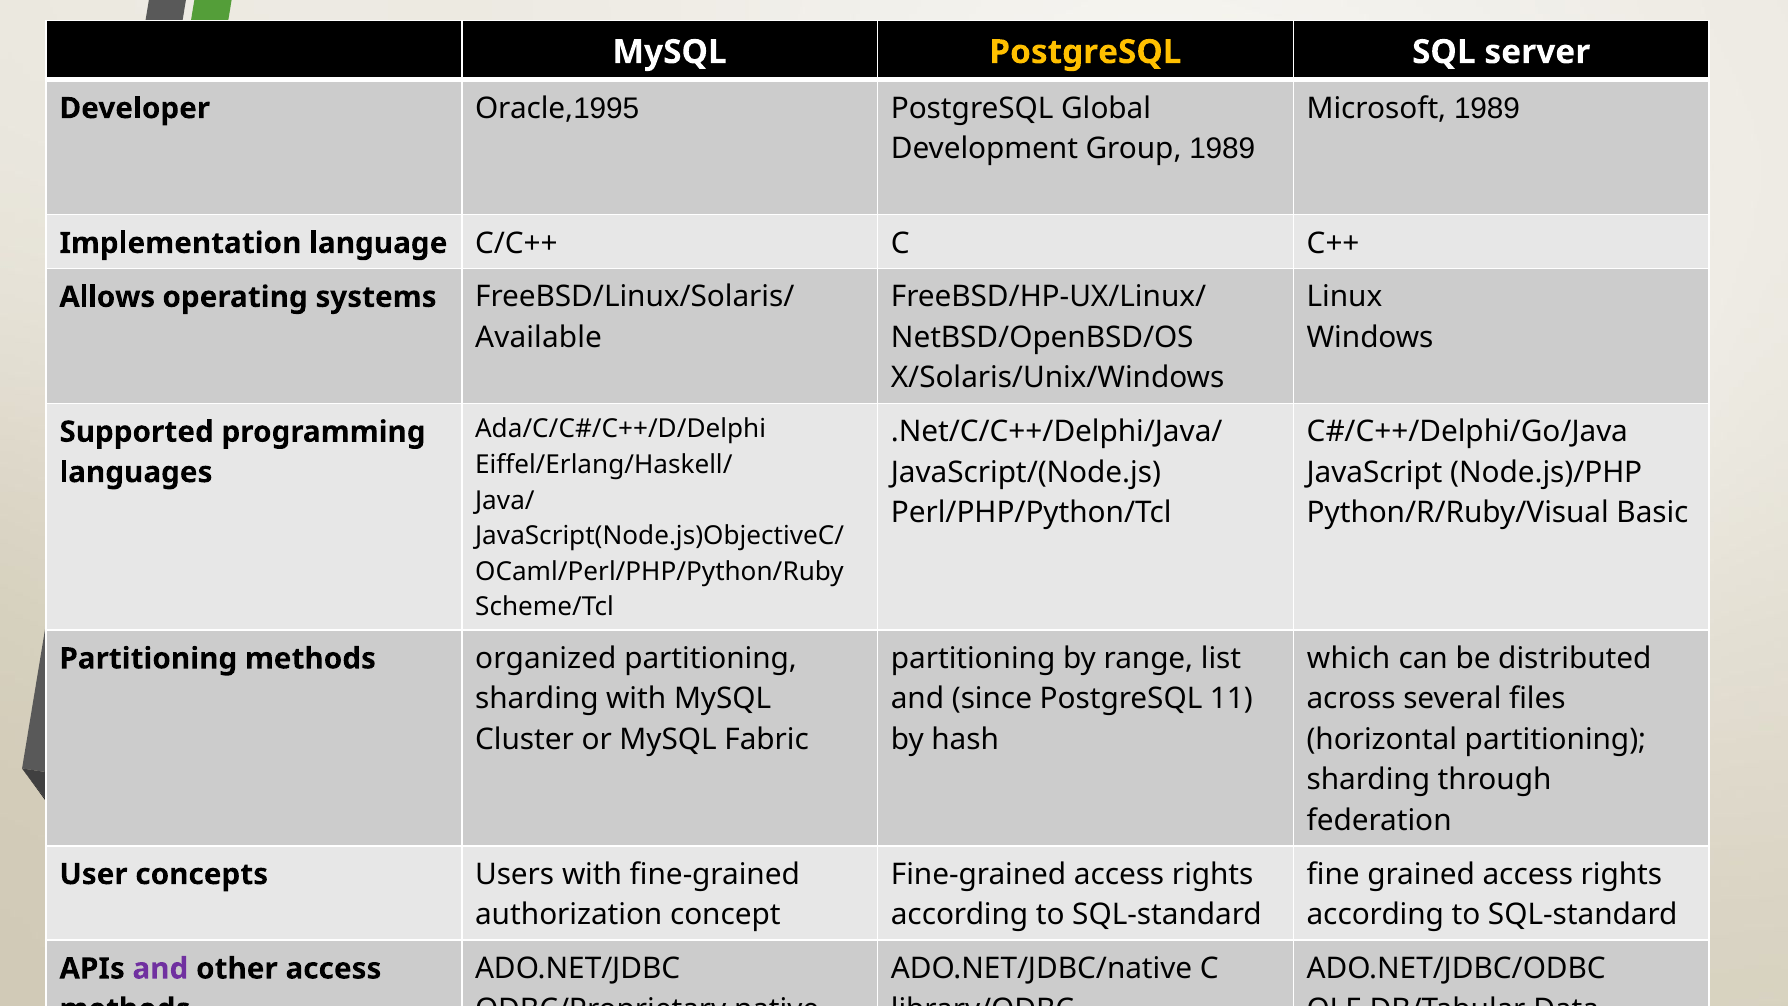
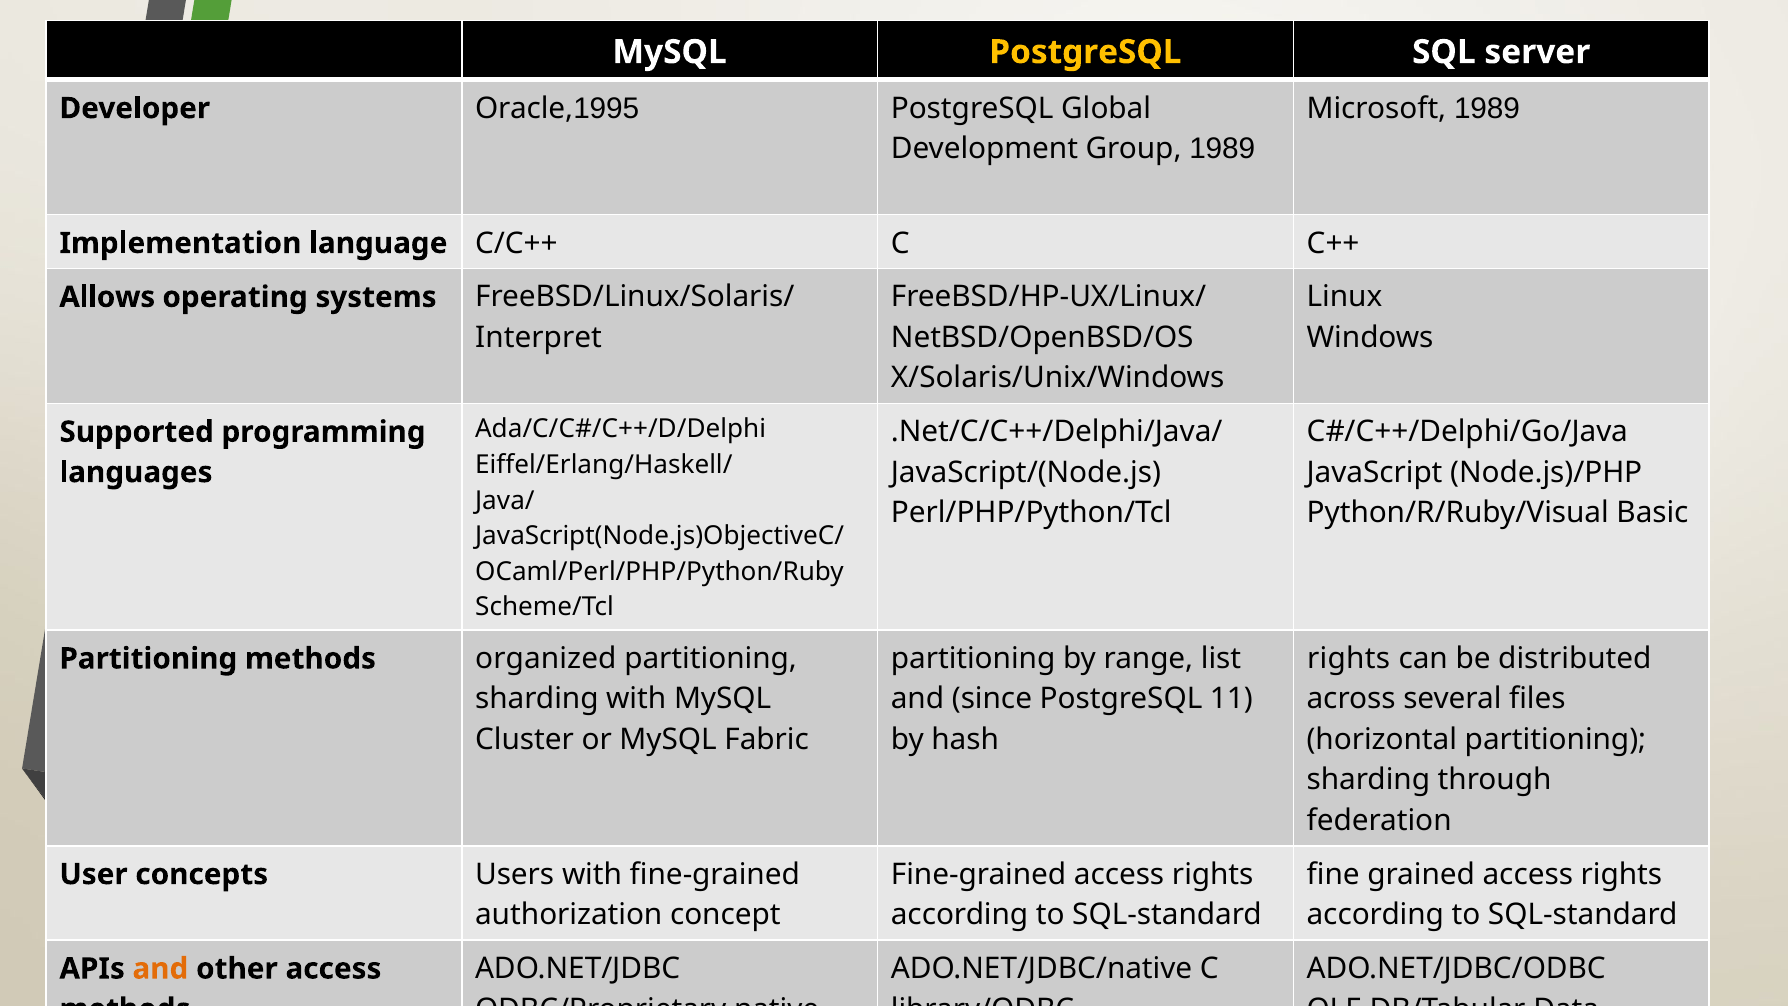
Available: Available -> Interpret
which at (1349, 659): which -> rights
and at (160, 969) colour: purple -> orange
